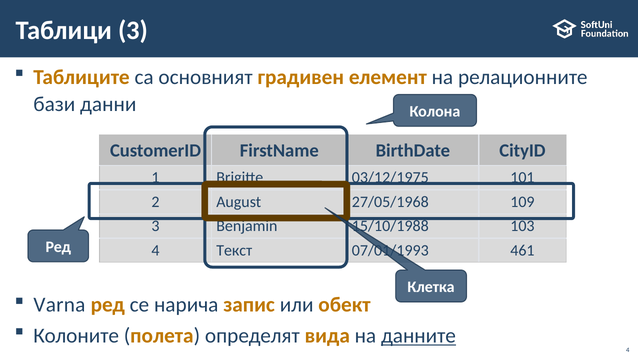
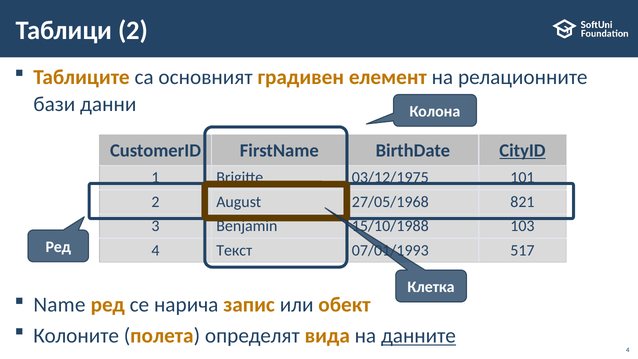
Таблици 3: 3 -> 2
CityID underline: none -> present
109: 109 -> 821
461: 461 -> 517
Varna: Varna -> Name
